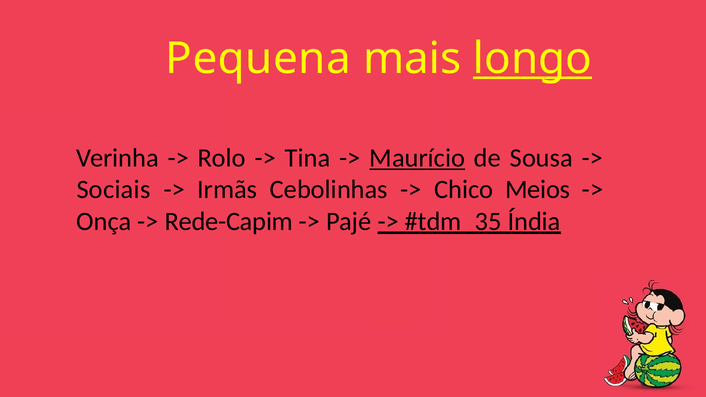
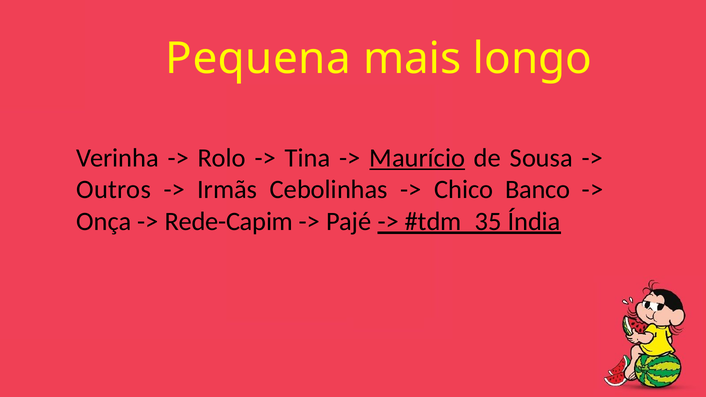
longo underline: present -> none
Sociais: Sociais -> Outros
Meios: Meios -> Banco
